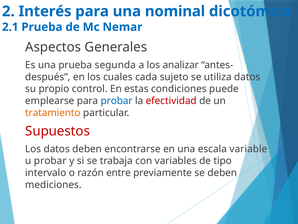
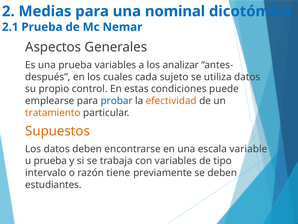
Interés: Interés -> Medias
prueba segunda: segunda -> variables
efectividad colour: red -> orange
Supuestos colour: red -> orange
u probar: probar -> prueba
entre: entre -> tiene
mediciones: mediciones -> estudiantes
